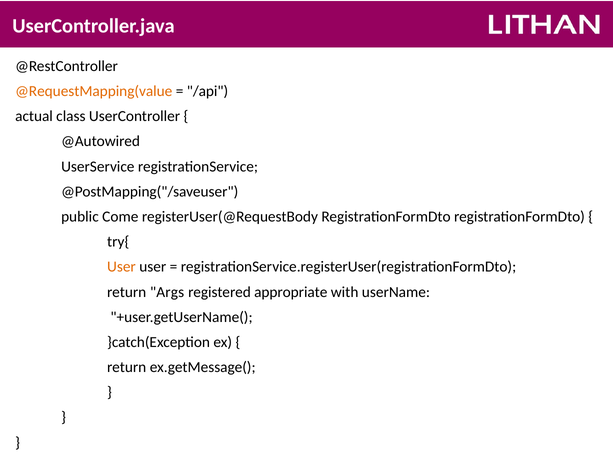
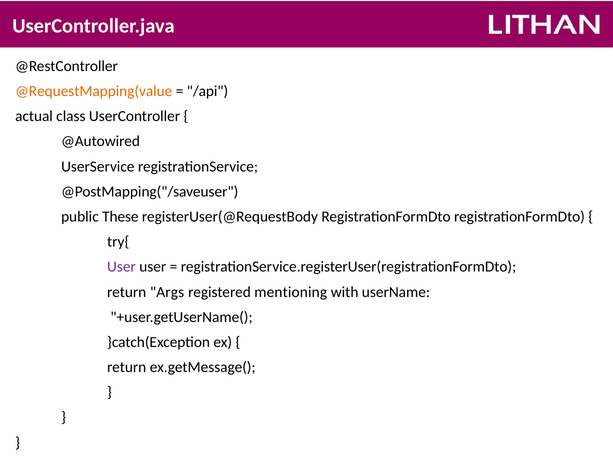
Come: Come -> These
User at (121, 267) colour: orange -> purple
appropriate: appropriate -> mentioning
